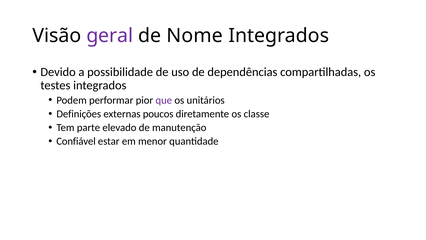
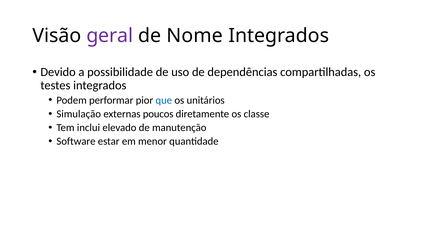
que colour: purple -> blue
Definições: Definições -> Simulação
parte: parte -> inclui
Confiável: Confiável -> Software
